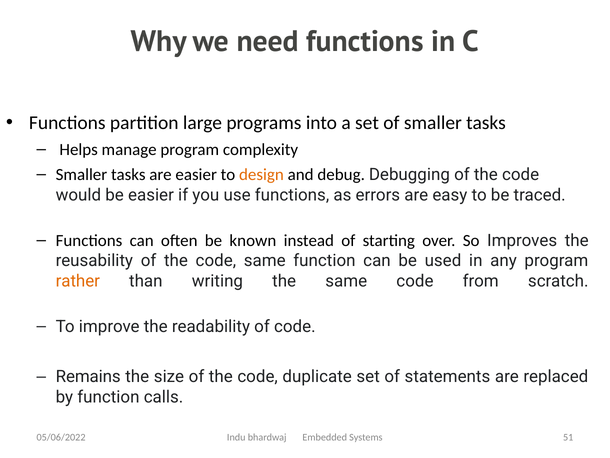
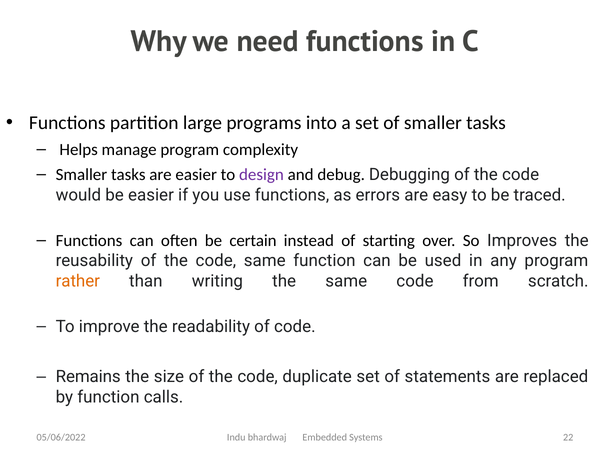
design colour: orange -> purple
known: known -> certain
51: 51 -> 22
